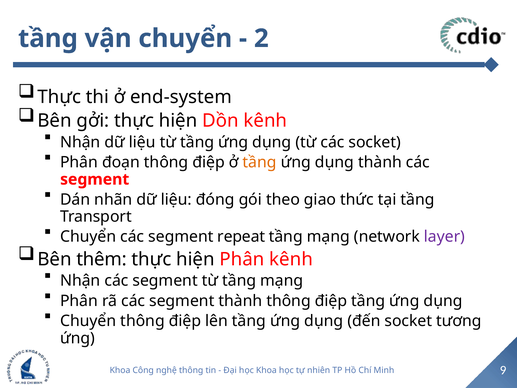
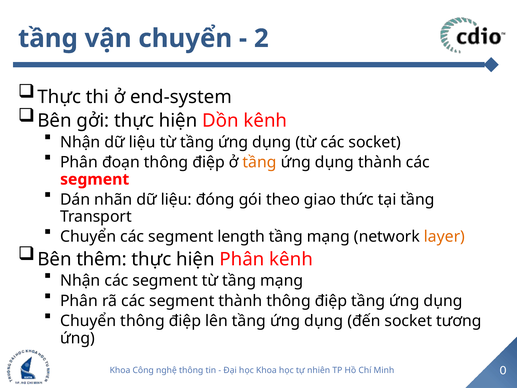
repeat: repeat -> length
layer colour: purple -> orange
9: 9 -> 0
